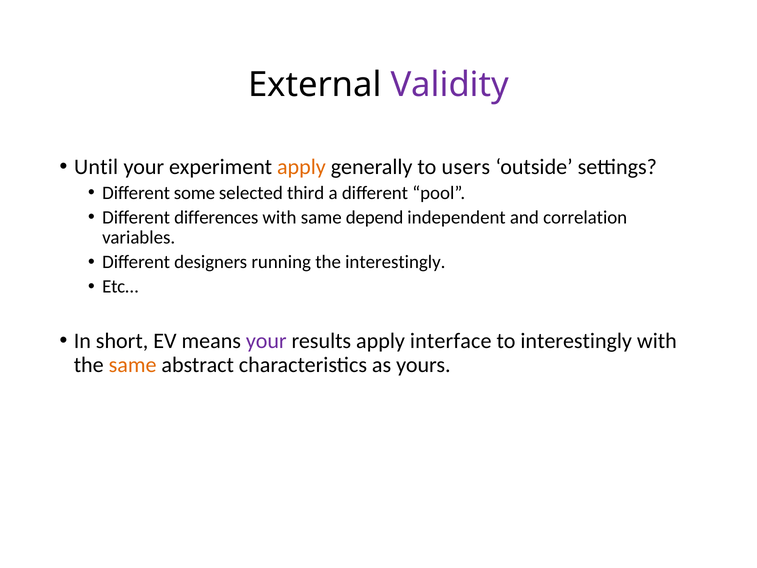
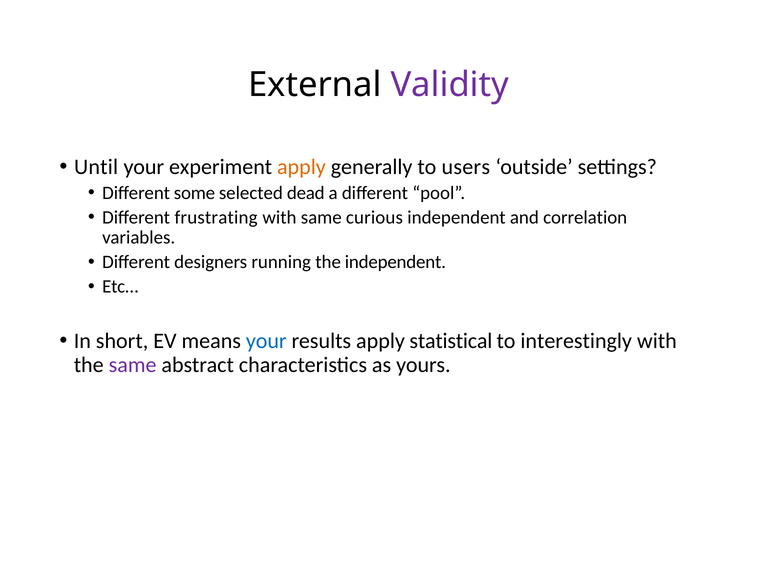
third: third -> dead
differences: differences -> frustrating
depend: depend -> curious
the interestingly: interestingly -> independent
your at (266, 341) colour: purple -> blue
interface: interface -> statistical
same at (133, 365) colour: orange -> purple
